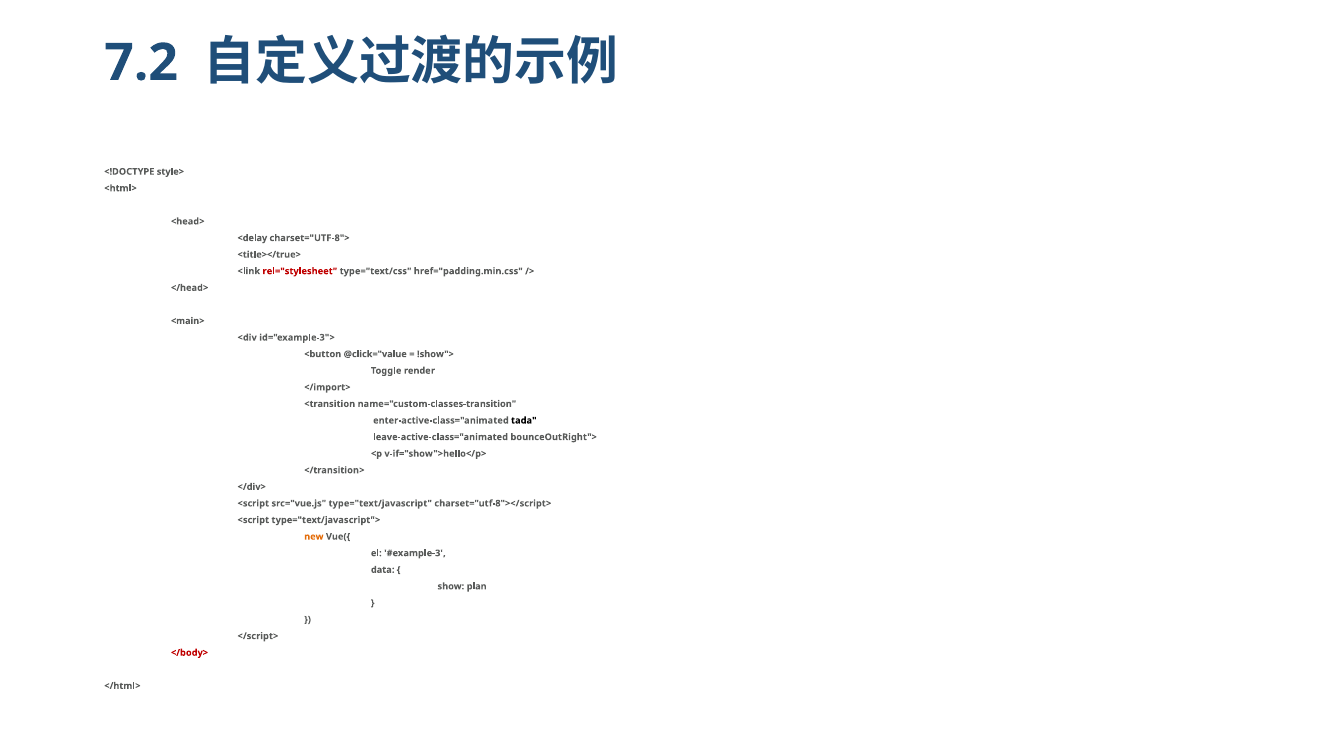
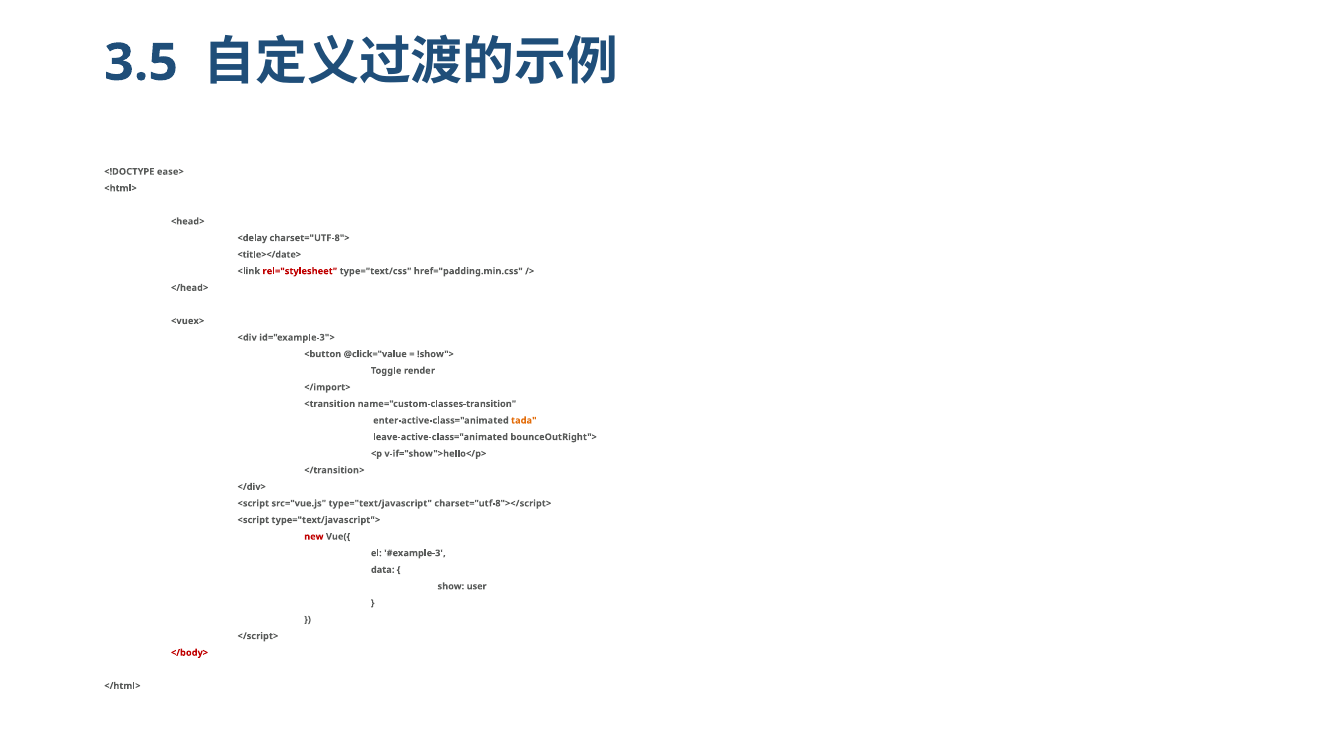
7.2: 7.2 -> 3.5
style>: style> -> ease>
<title></true>: <title></true> -> <title></date>
<main>: <main> -> <vuex>
tada colour: black -> orange
new colour: orange -> red
plan: plan -> user
